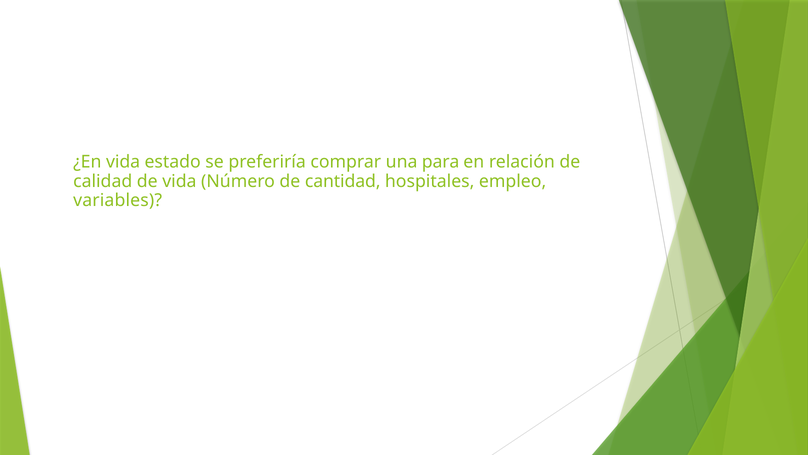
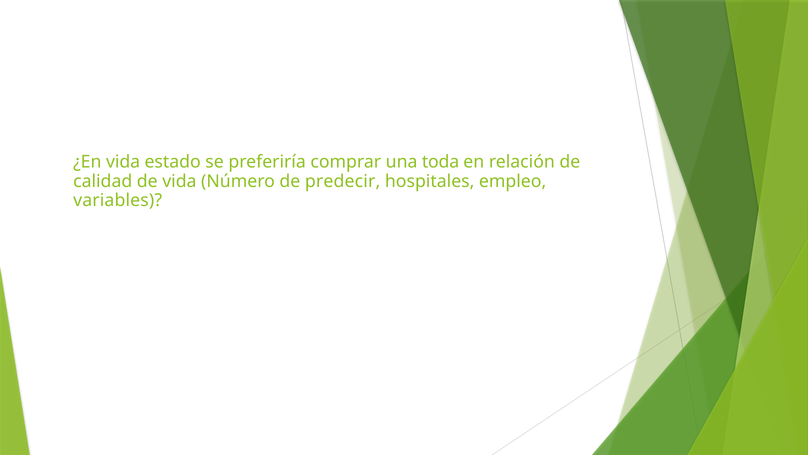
para: para -> toda
cantidad: cantidad -> predecir
